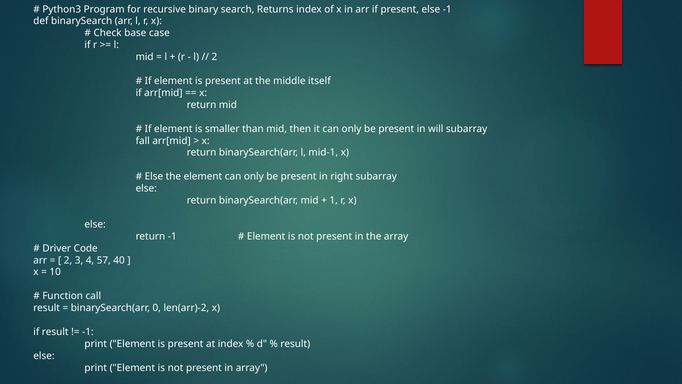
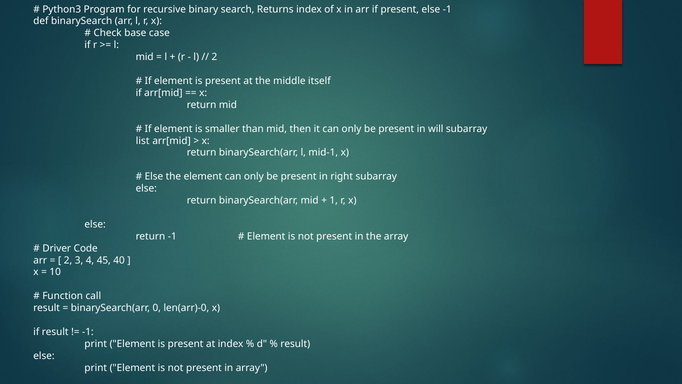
fall: fall -> list
57: 57 -> 45
len(arr)-2: len(arr)-2 -> len(arr)-0
